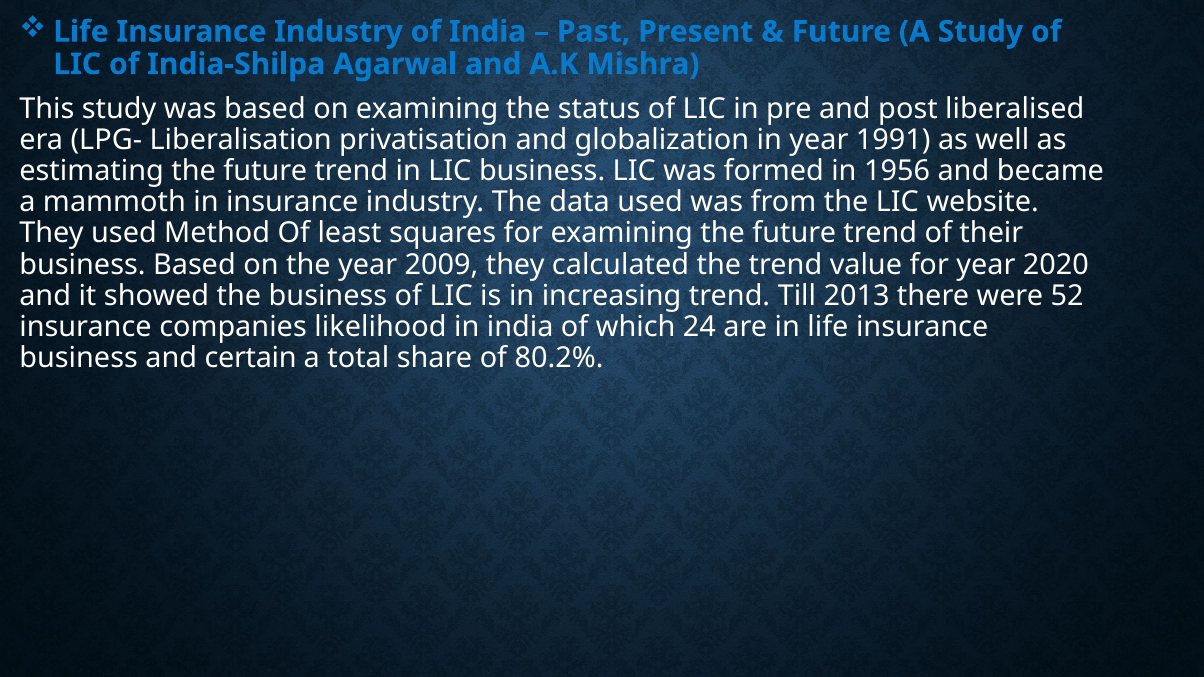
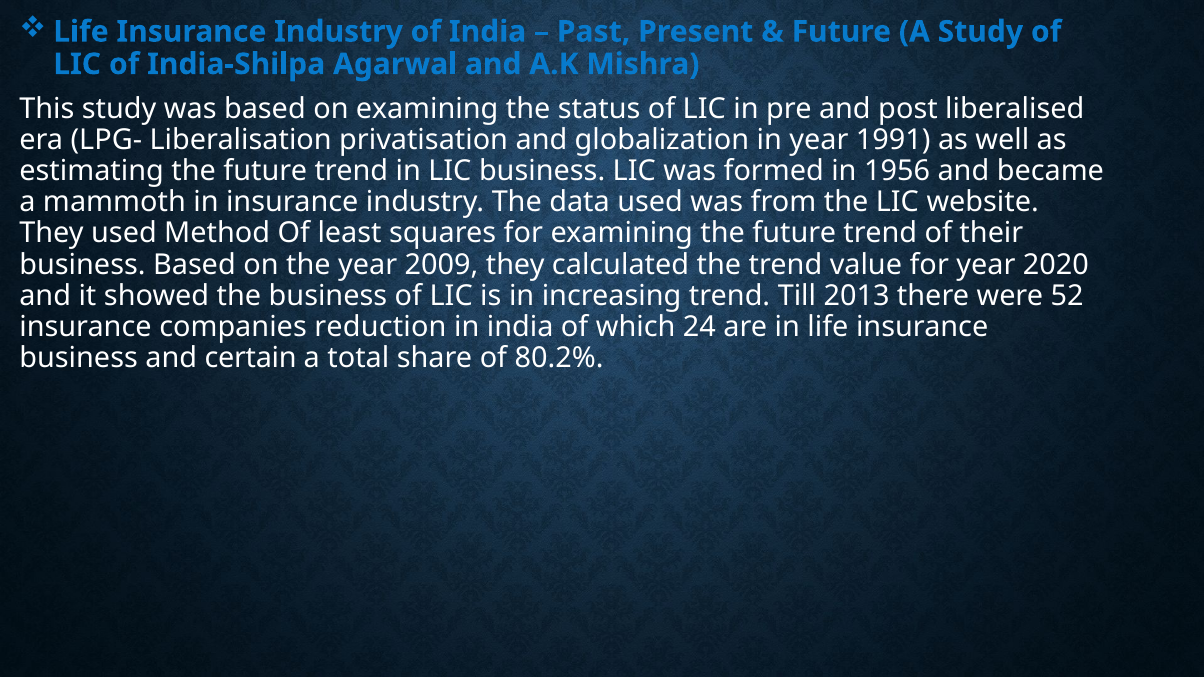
likelihood: likelihood -> reduction
